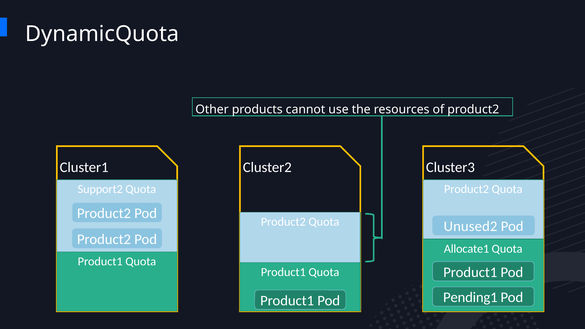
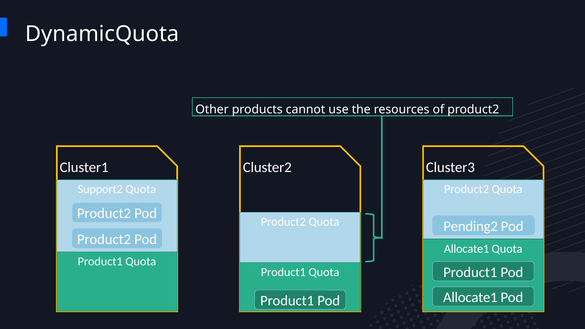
Unused2: Unused2 -> Pending2
Pending1 at (470, 298): Pending1 -> Allocate1
